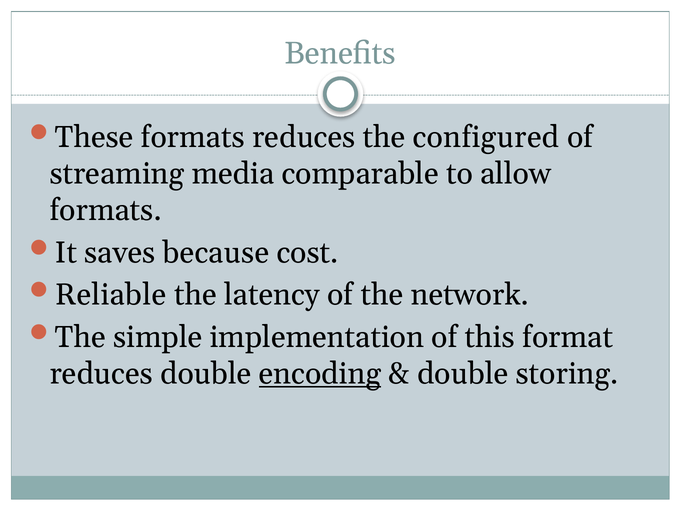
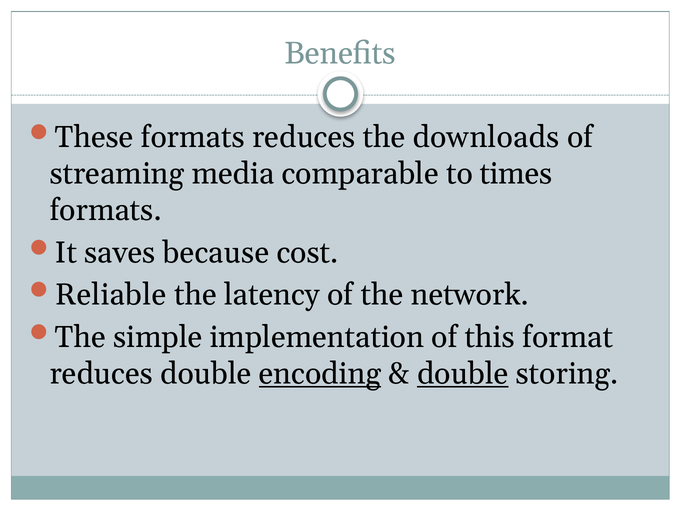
configured: configured -> downloads
allow: allow -> times
double at (463, 374) underline: none -> present
